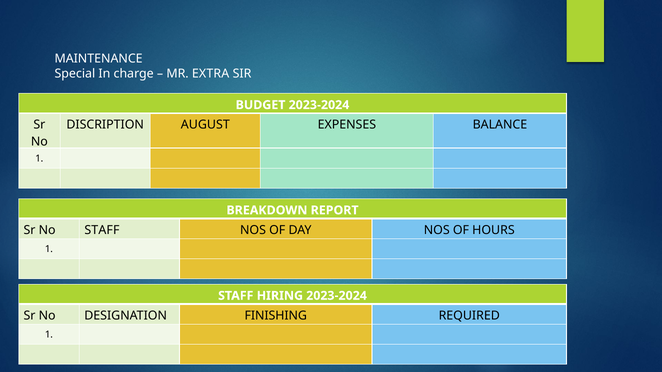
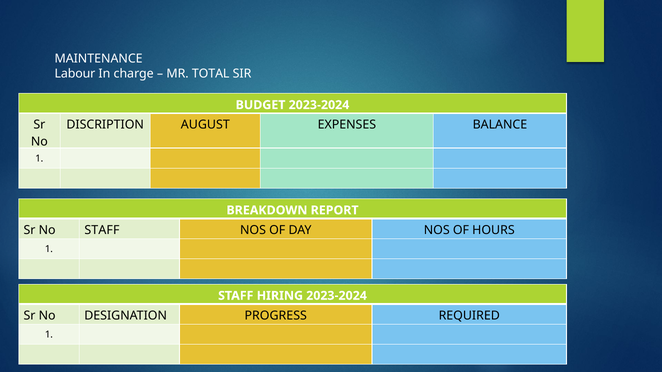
Special: Special -> Labour
EXTRA: EXTRA -> TOTAL
FINISHING: FINISHING -> PROGRESS
